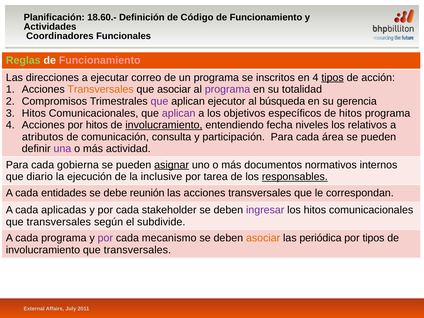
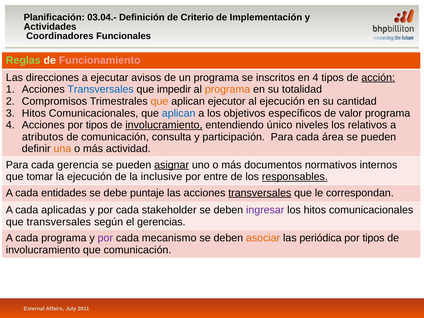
18.60.-: 18.60.- -> 03.04.-
Código: Código -> Criterio
Funcionamiento at (266, 17): Funcionamiento -> Implementación
correo: correo -> avisos
tipos at (333, 78) underline: present -> none
acción underline: none -> present
Transversales at (101, 89) colour: orange -> blue
que asociar: asociar -> impedir
programa at (228, 89) colour: purple -> orange
que at (159, 101) colour: purple -> orange
al búsqueda: búsqueda -> ejecución
gerencia: gerencia -> cantidad
aplican at (179, 113) colour: purple -> blue
de hitos: hitos -> valor
Acciones por hitos: hitos -> tipos
fecha: fecha -> único
una colour: purple -> orange
gobierna: gobierna -> gerencia
diario: diario -> tomar
tarea: tarea -> entre
reunión: reunión -> puntaje
transversales at (260, 193) underline: none -> present
subdivide: subdivide -> gerencias
involucramiento que transversales: transversales -> comunicación
